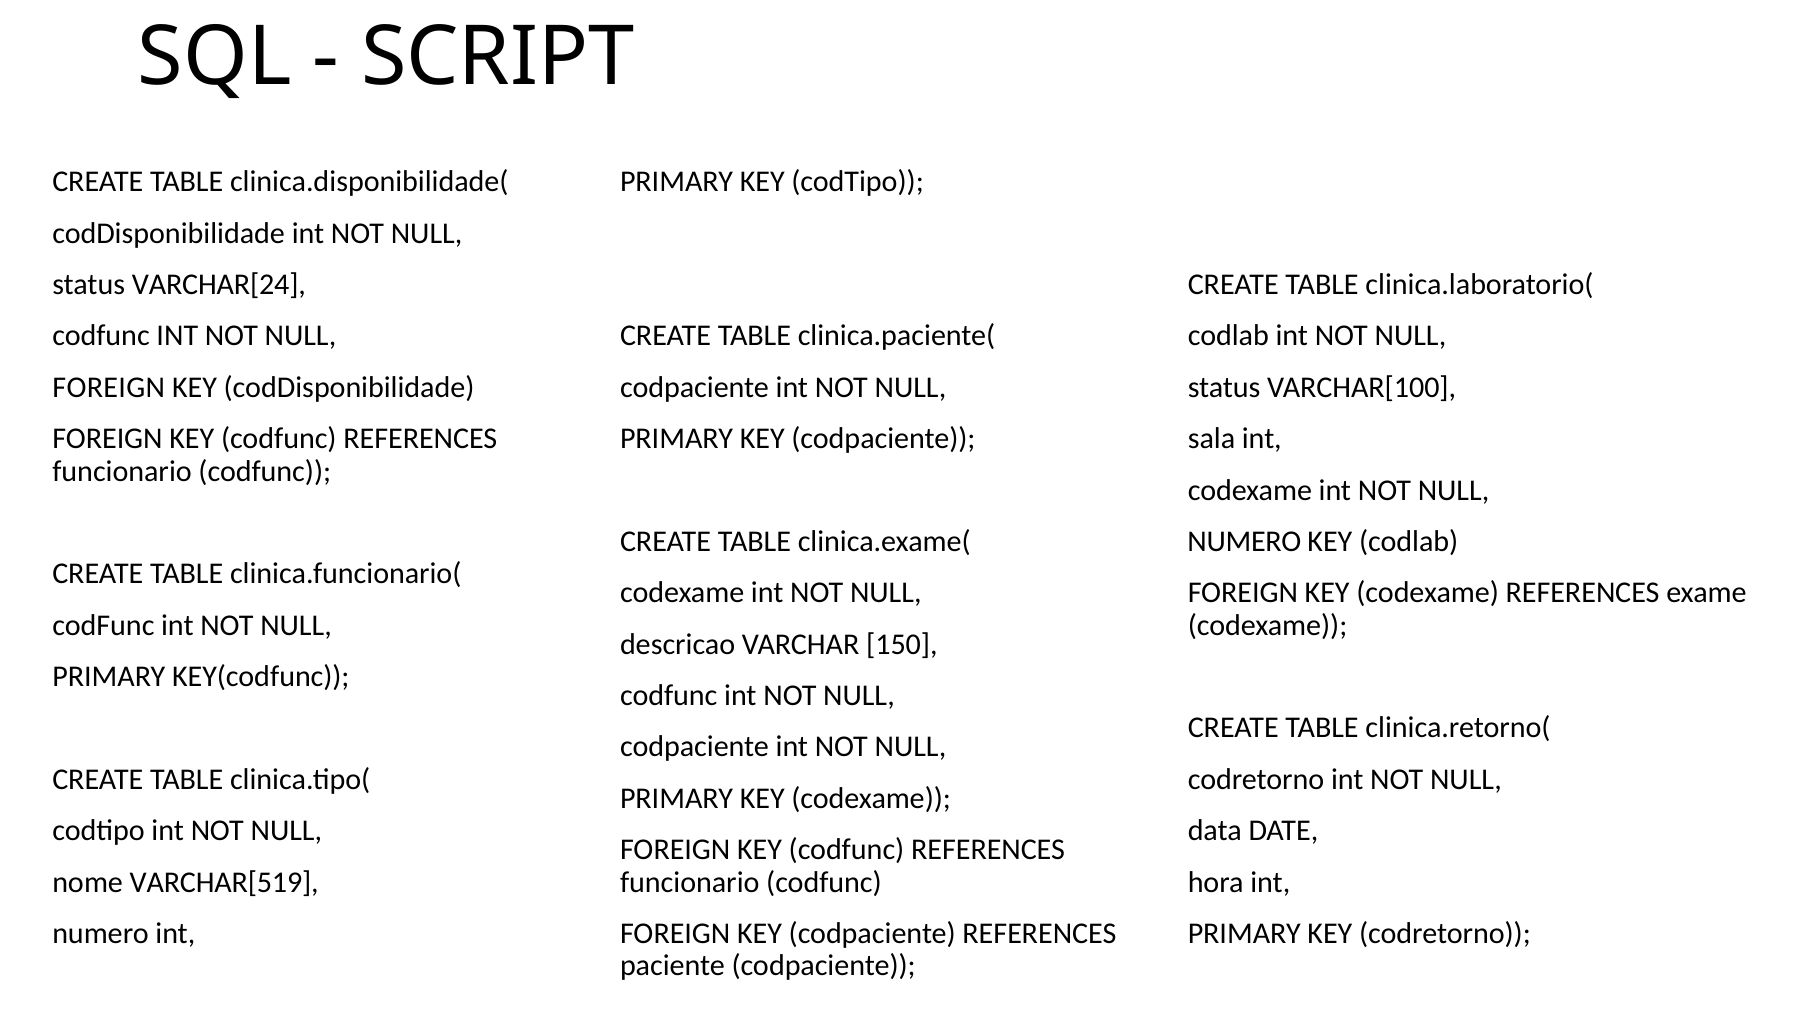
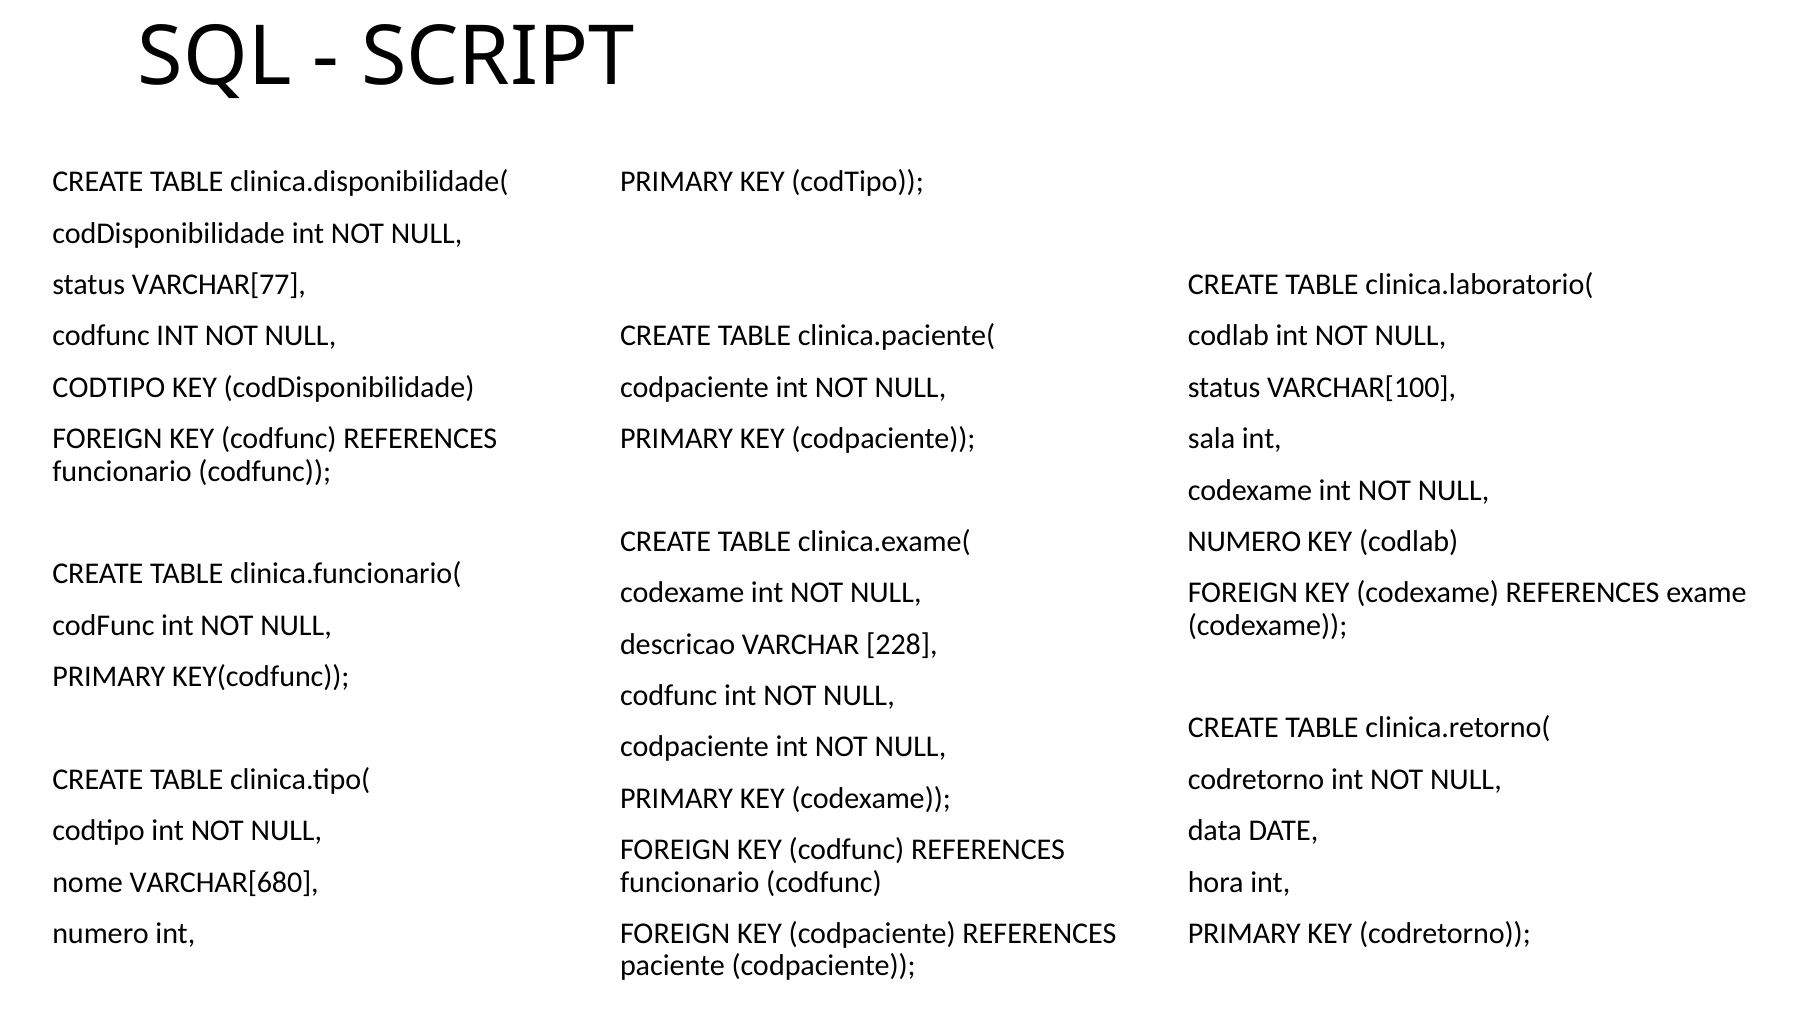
VARCHAR[24: VARCHAR[24 -> VARCHAR[77
FOREIGN at (109, 387): FOREIGN -> CODTIPO
150: 150 -> 228
VARCHAR[519: VARCHAR[519 -> VARCHAR[680
